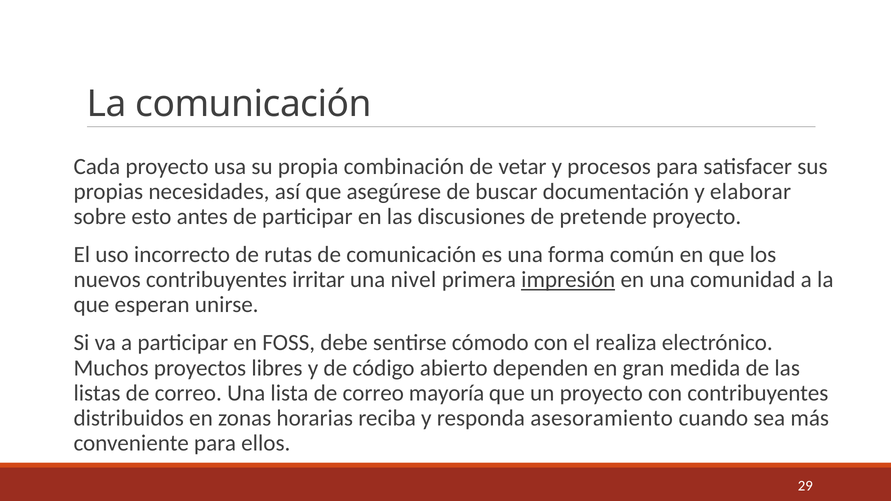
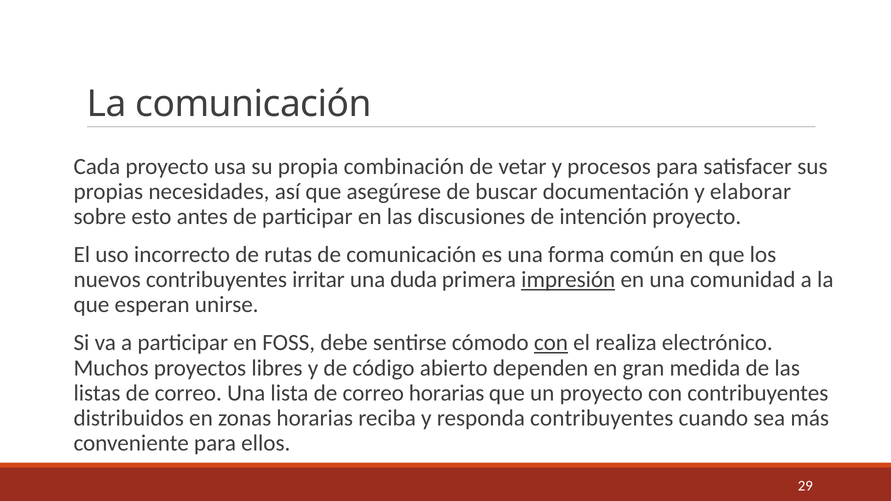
pretende: pretende -> intención
nivel: nivel -> duda
con at (551, 343) underline: none -> present
correo mayoría: mayoría -> horarias
responda asesoramiento: asesoramiento -> contribuyentes
